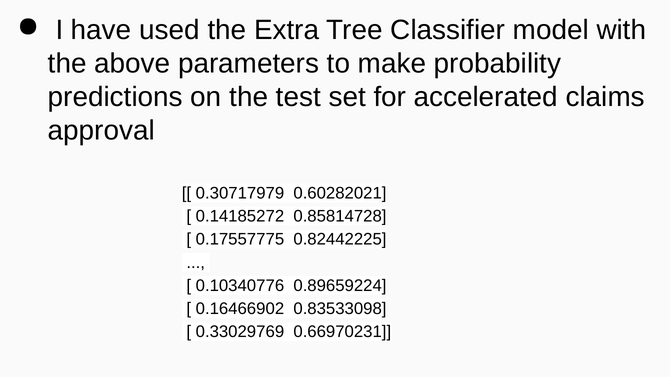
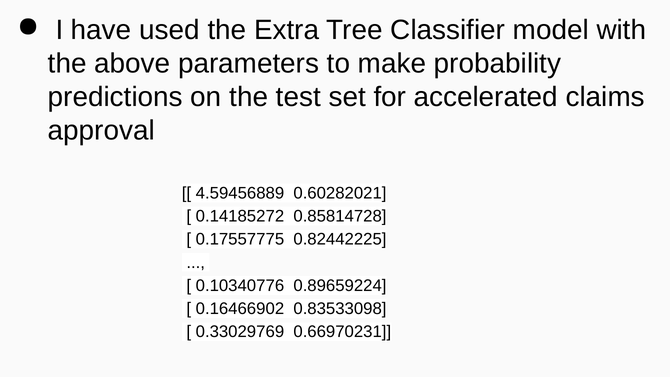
0.30717979: 0.30717979 -> 4.59456889
